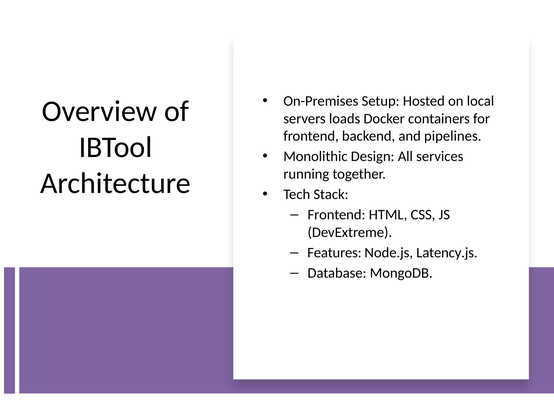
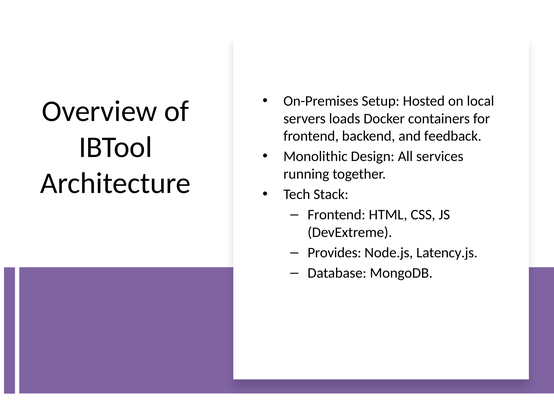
pipelines: pipelines -> feedback
Features: Features -> Provides
